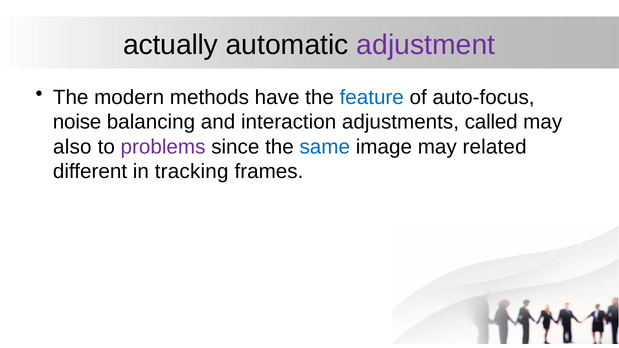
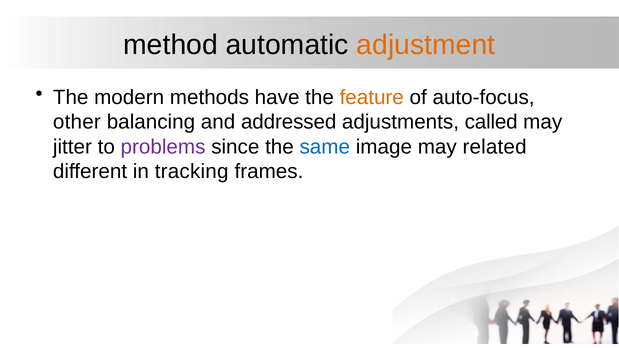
actually: actually -> method
adjustment colour: purple -> orange
feature colour: blue -> orange
noise: noise -> other
interaction: interaction -> addressed
also: also -> jitter
